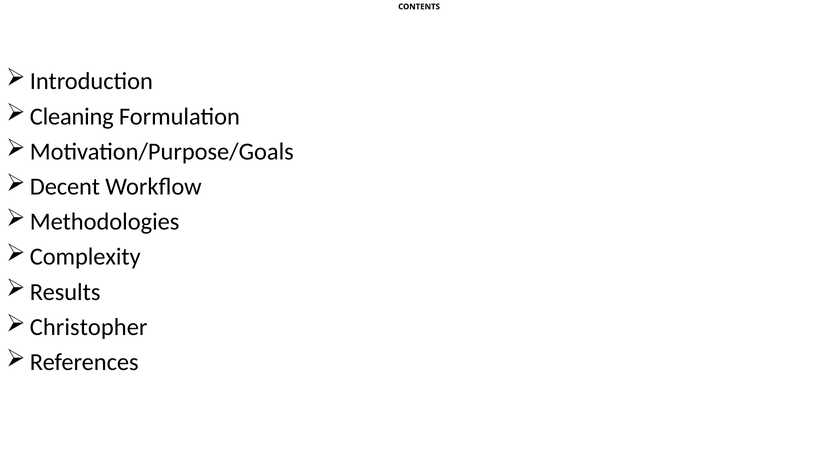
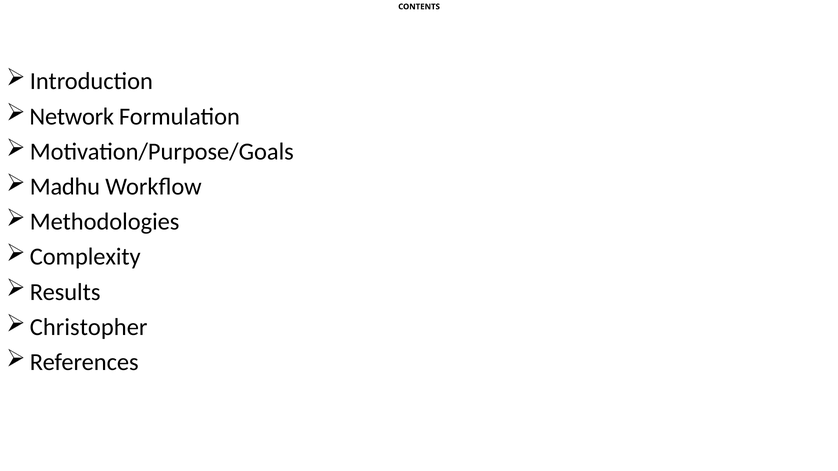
Cleaning: Cleaning -> Network
Decent: Decent -> Madhu
